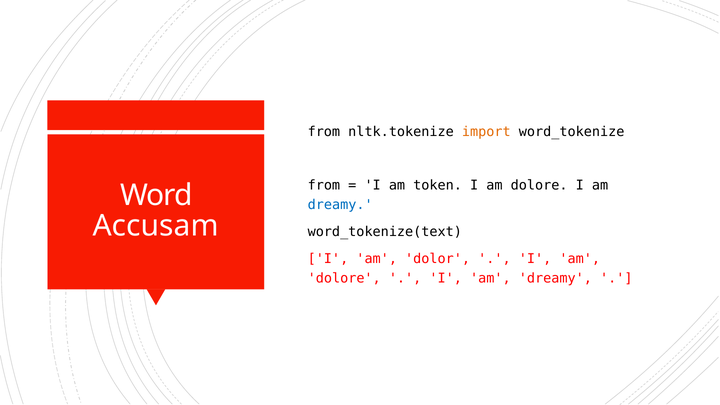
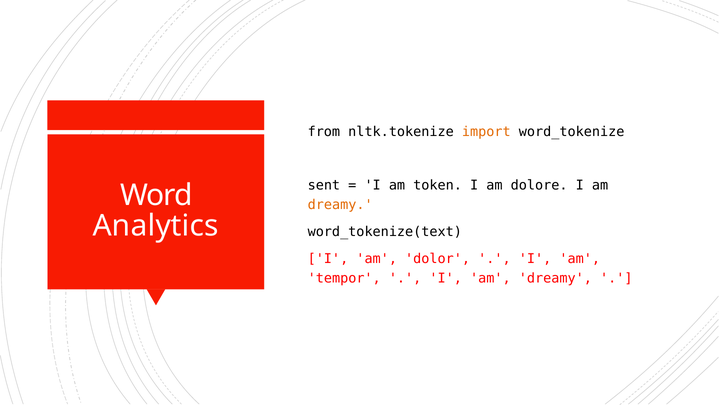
from at (324, 186): from -> sent
dreamy at (340, 205) colour: blue -> orange
Accusam: Accusam -> Analytics
dolore at (344, 278): dolore -> tempor
